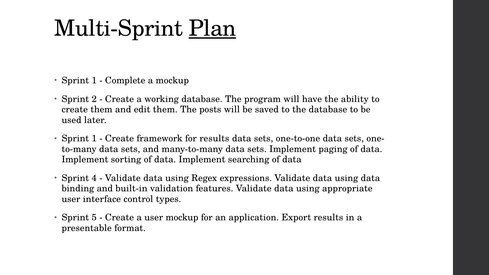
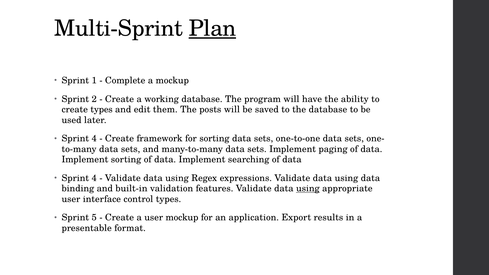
create them: them -> types
1 at (94, 139): 1 -> 4
for results: results -> sorting
using at (308, 189) underline: none -> present
